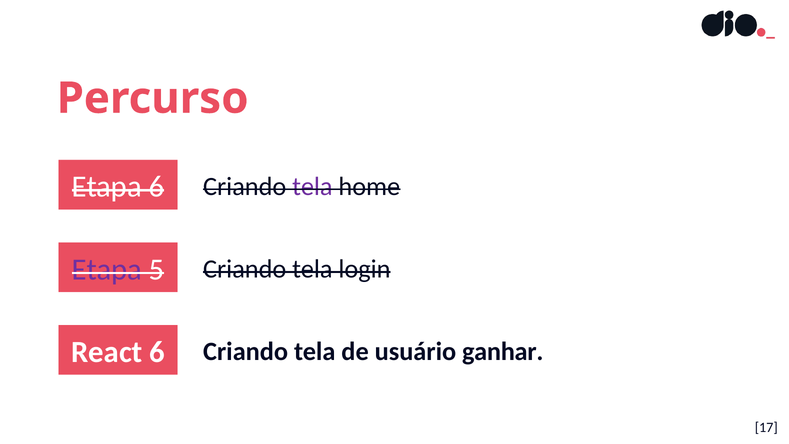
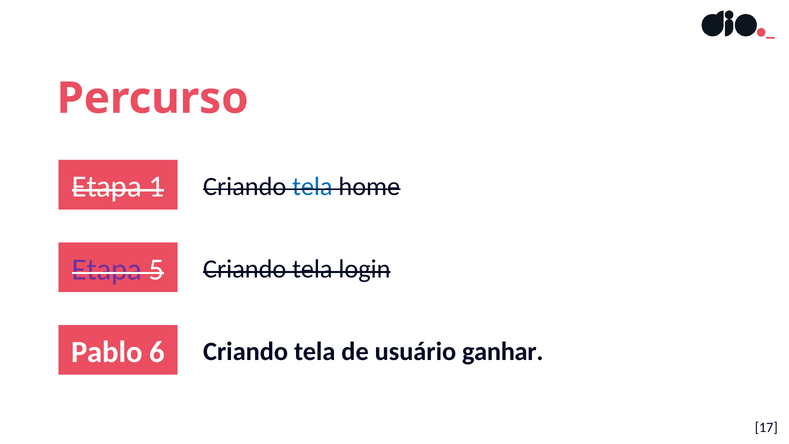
Etapa 6: 6 -> 1
tela at (312, 186) colour: purple -> blue
React: React -> Pablo
